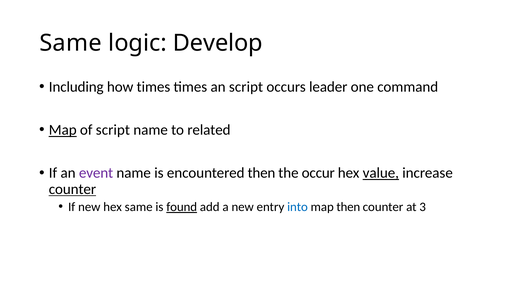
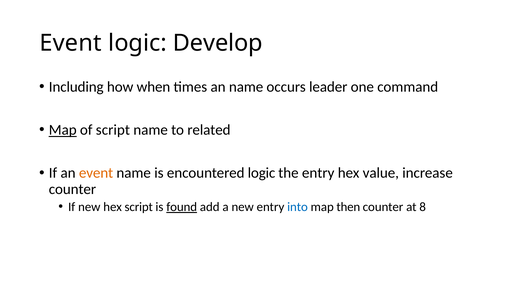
Same at (71, 43): Same -> Event
how times: times -> when
an script: script -> name
event at (96, 173) colour: purple -> orange
encountered then: then -> logic
the occur: occur -> entry
value underline: present -> none
counter at (72, 189) underline: present -> none
hex same: same -> script
3: 3 -> 8
